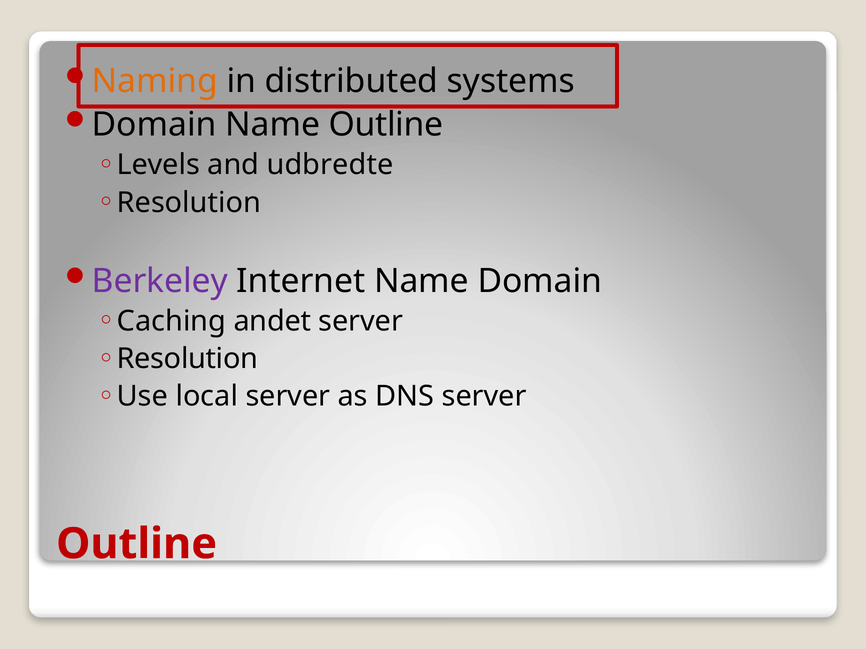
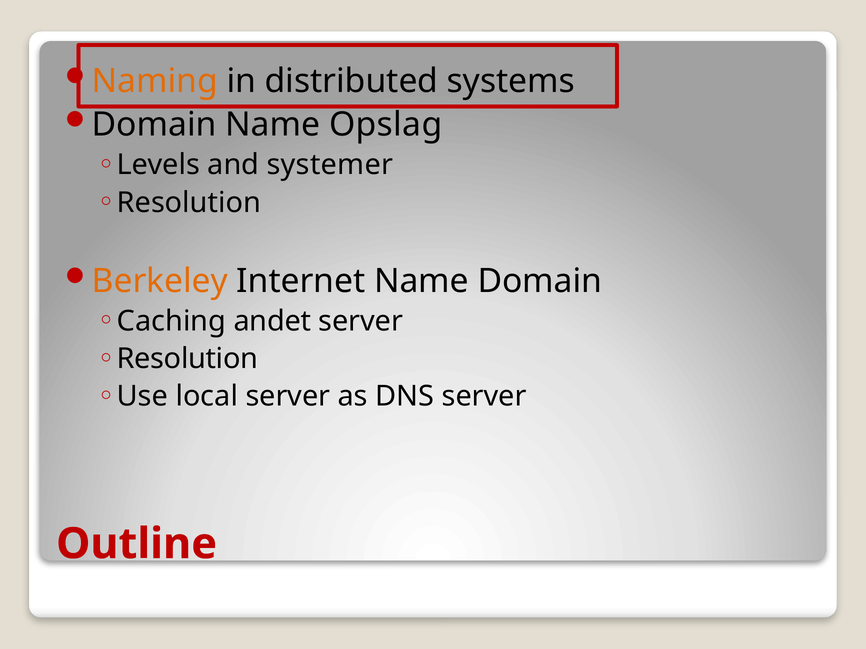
Name Outline: Outline -> Opslag
udbredte: udbredte -> systemer
Berkeley colour: purple -> orange
